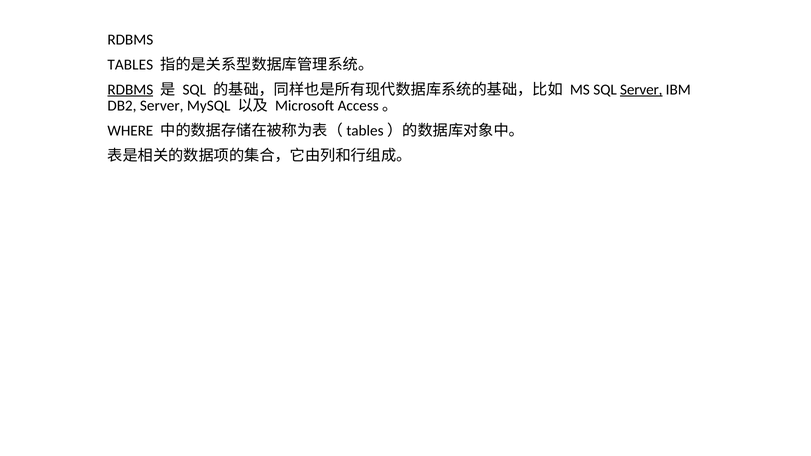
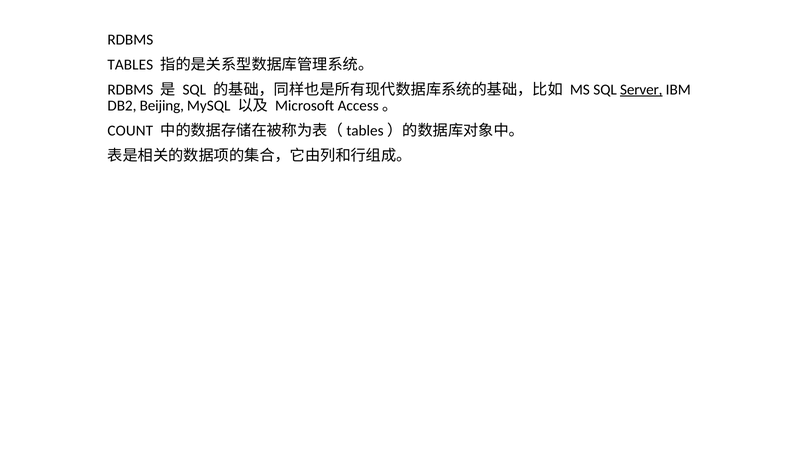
RDBMS at (130, 90) underline: present -> none
DB2 Server: Server -> Beijing
WHERE: WHERE -> COUNT
